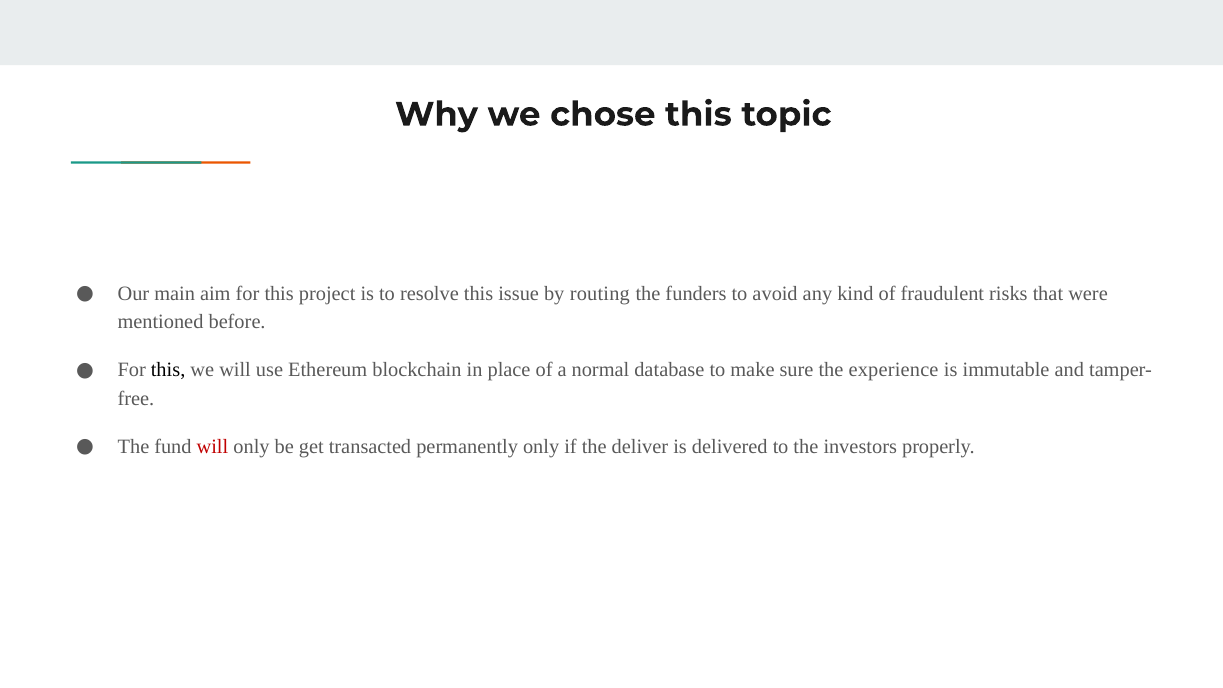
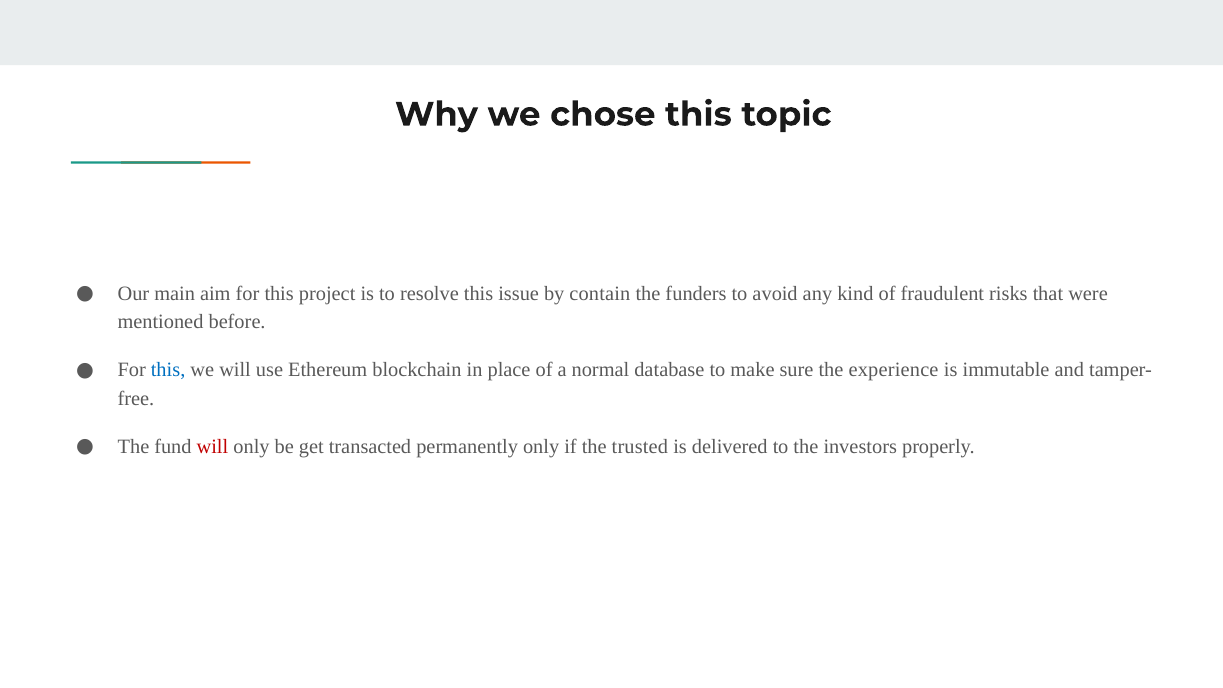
routing: routing -> contain
this at (168, 370) colour: black -> blue
deliver: deliver -> trusted
